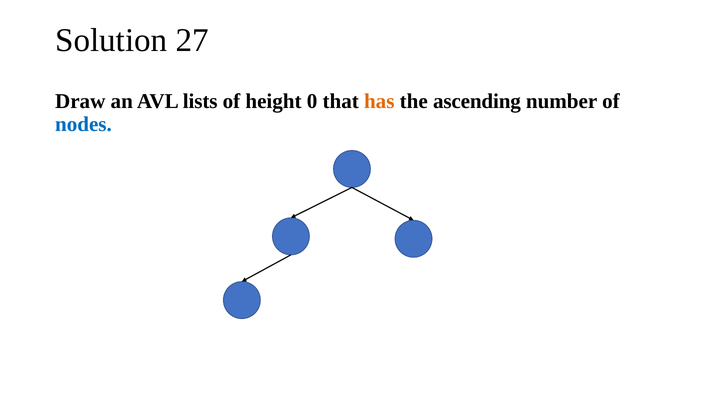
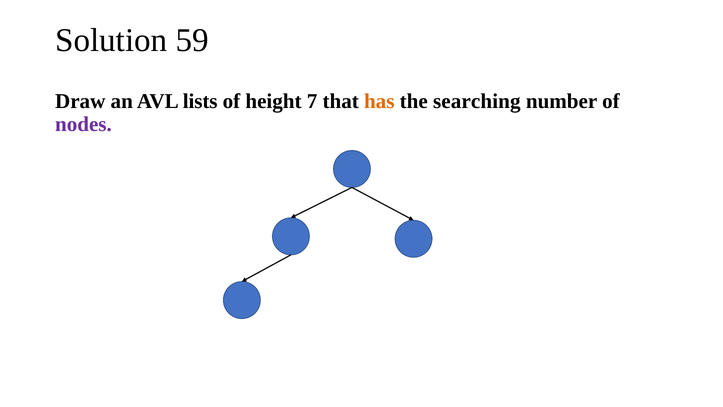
27: 27 -> 59
0: 0 -> 7
ascending: ascending -> searching
nodes colour: blue -> purple
